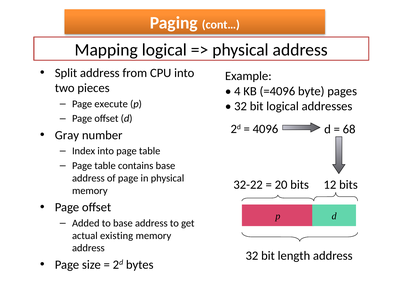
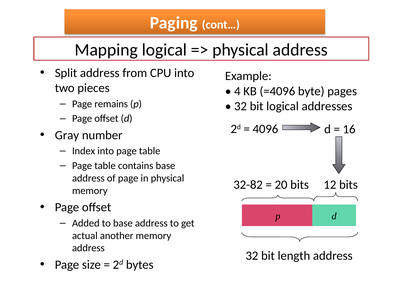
execute: execute -> remains
68: 68 -> 16
32-22: 32-22 -> 32-82
existing: existing -> another
